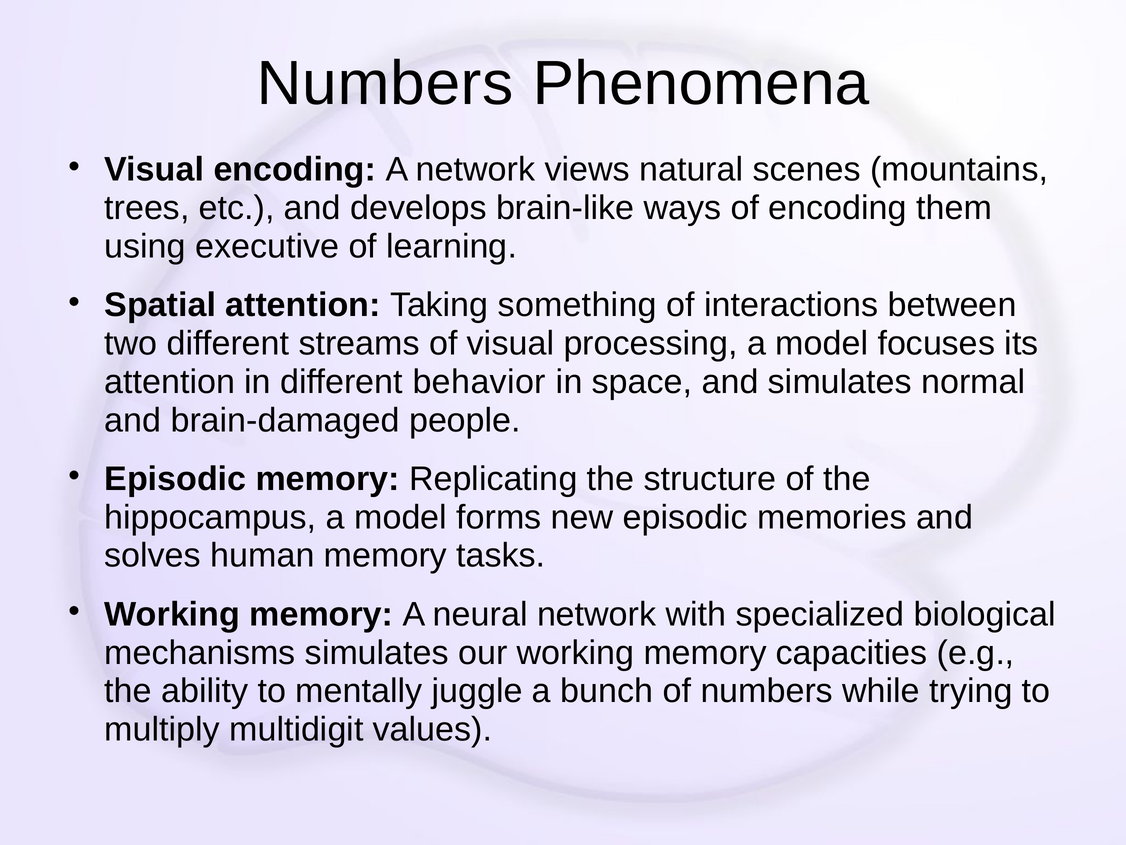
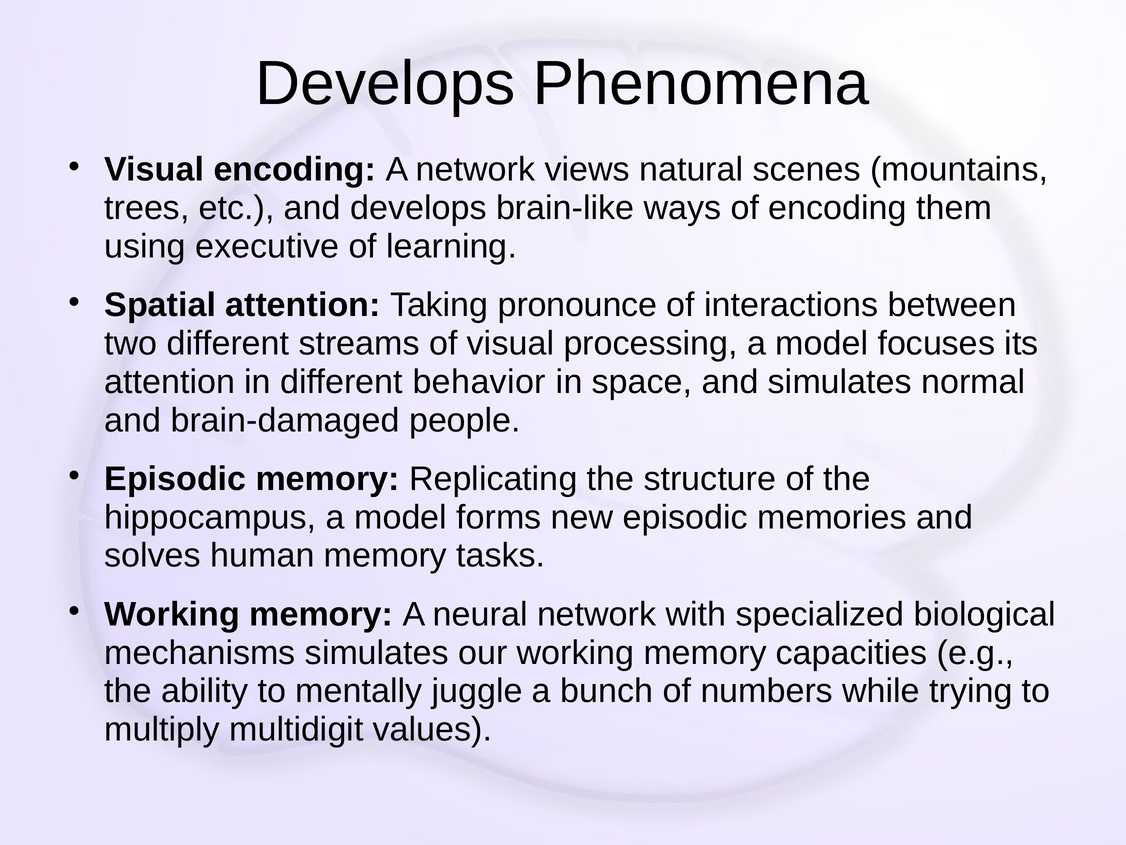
Numbers at (385, 84): Numbers -> Develops
something: something -> pronounce
